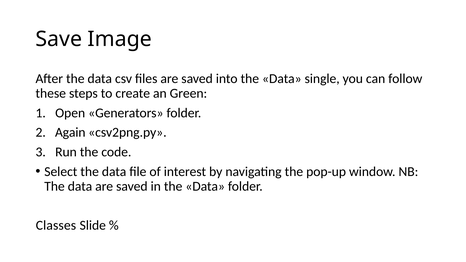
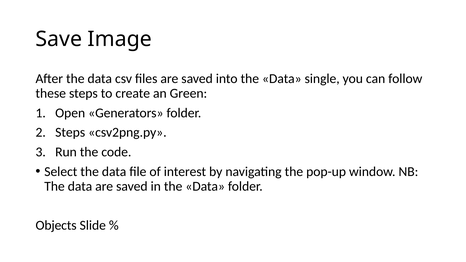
Again at (70, 133): Again -> Steps
Classes: Classes -> Objects
